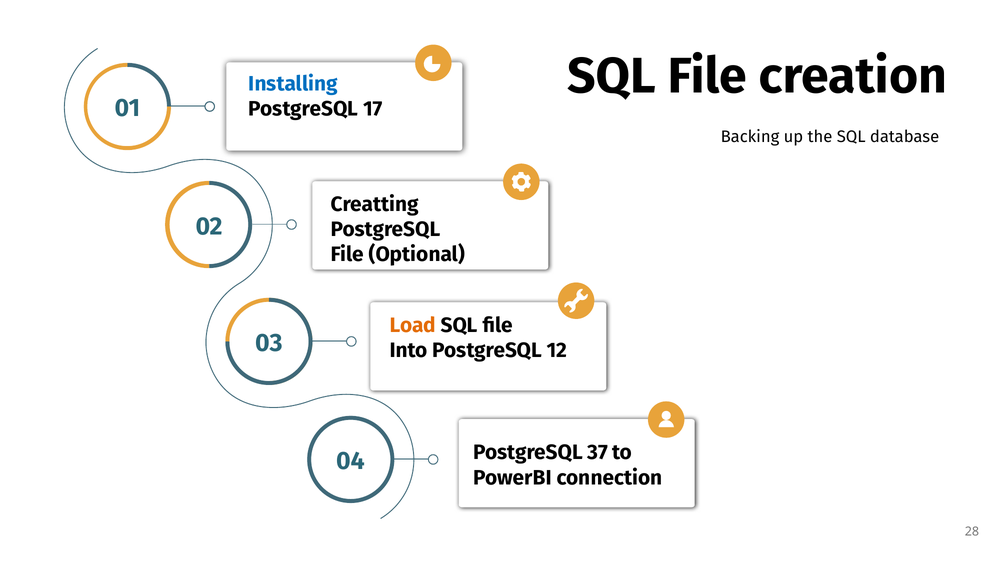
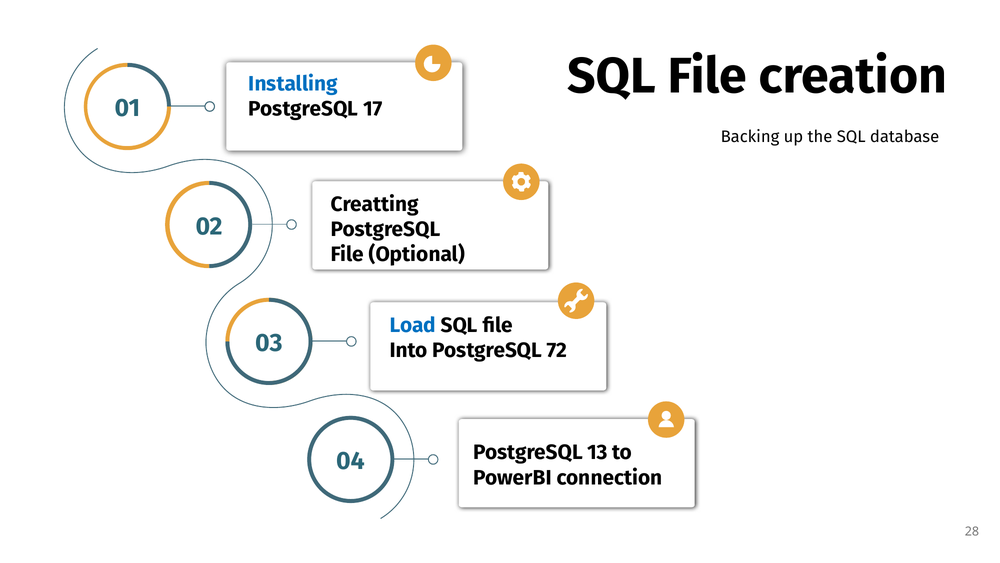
Load colour: orange -> blue
12: 12 -> 72
37: 37 -> 13
